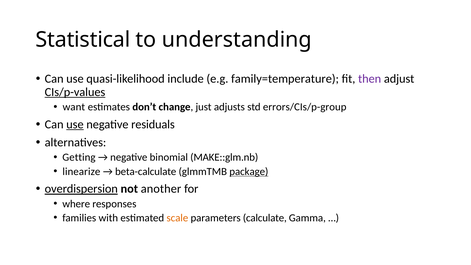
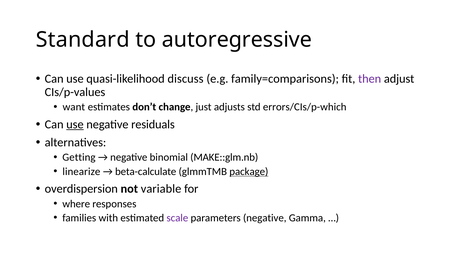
Statistical: Statistical -> Standard
understanding: understanding -> autoregressive
include: include -> discuss
family=temperature: family=temperature -> family=comparisons
CIs/p-values underline: present -> none
errors/CIs/p-group: errors/CIs/p-group -> errors/CIs/p-which
overdispersion underline: present -> none
another: another -> variable
scale colour: orange -> purple
parameters calculate: calculate -> negative
